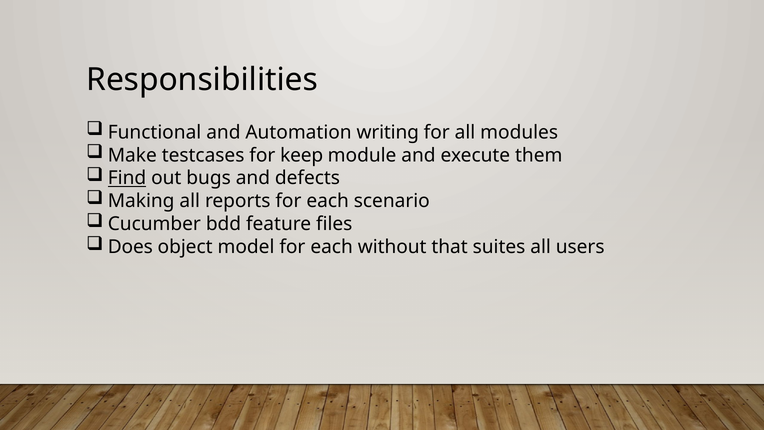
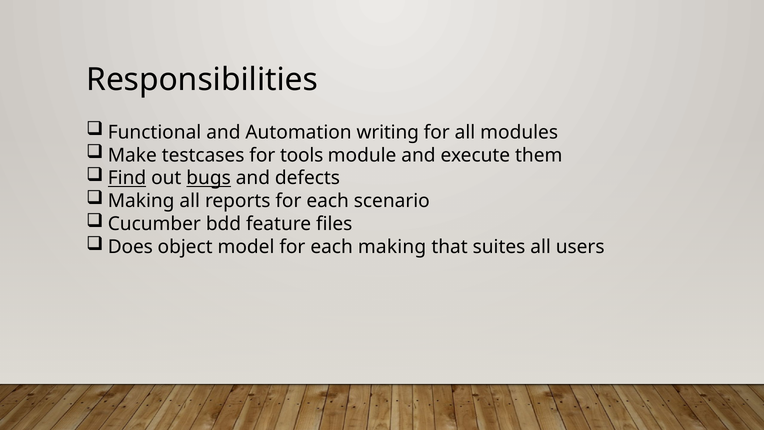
keep: keep -> tools
bugs underline: none -> present
each without: without -> making
